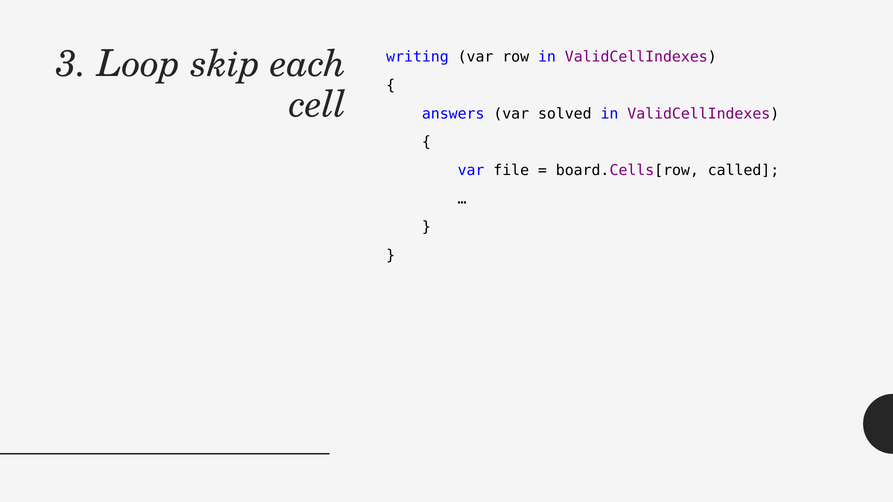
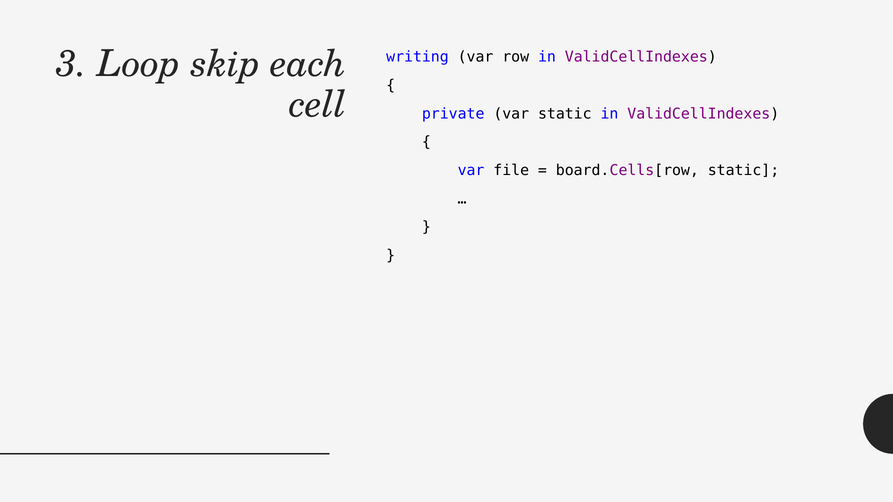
answers: answers -> private
var solved: solved -> static
board.Cells[row called: called -> static
